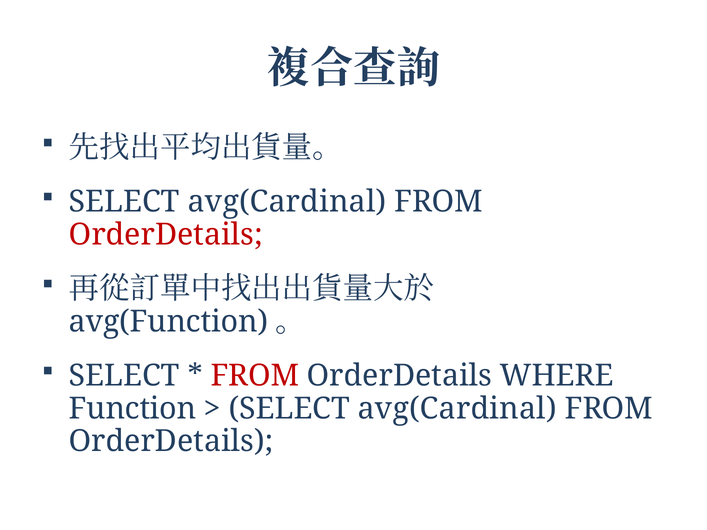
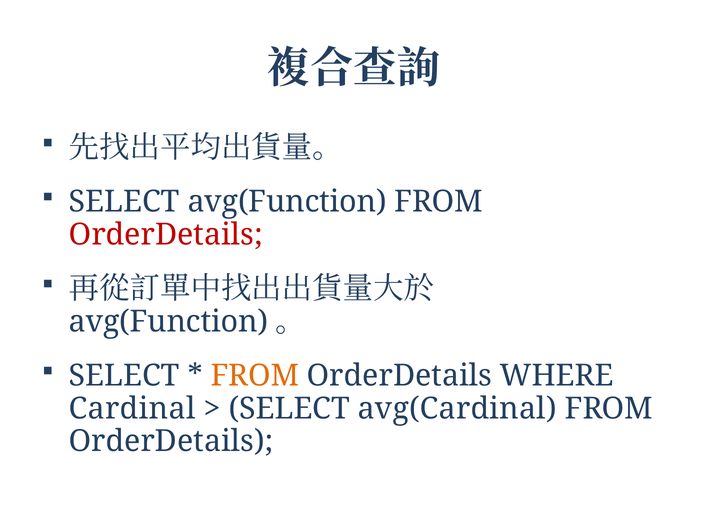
avg(Cardinal at (287, 202): avg(Cardinal -> avg(Function
FROM at (255, 376) colour: red -> orange
Function: Function -> Cardinal
